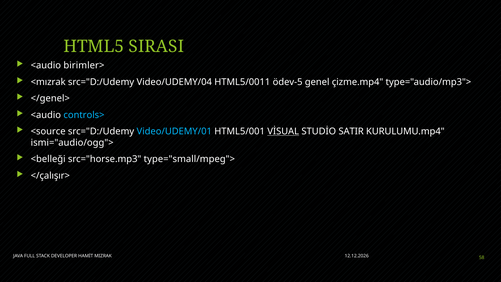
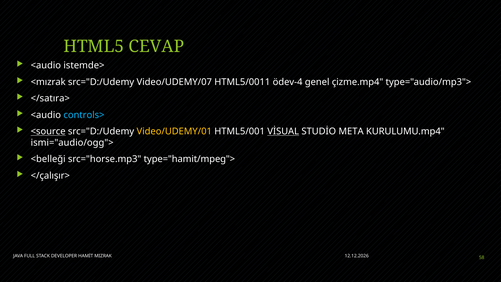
SIRASI: SIRASI -> CEVAP
birimler>: birimler> -> istemde>
Video/UDEMY/04: Video/UDEMY/04 -> Video/UDEMY/07
ödev-5: ödev-5 -> ödev-4
</genel>: </genel> -> </satıra>
<source underline: none -> present
Video/UDEMY/01 colour: light blue -> yellow
SATIR: SATIR -> META
type="small/mpeg">: type="small/mpeg"> -> type="hamit/mpeg">
